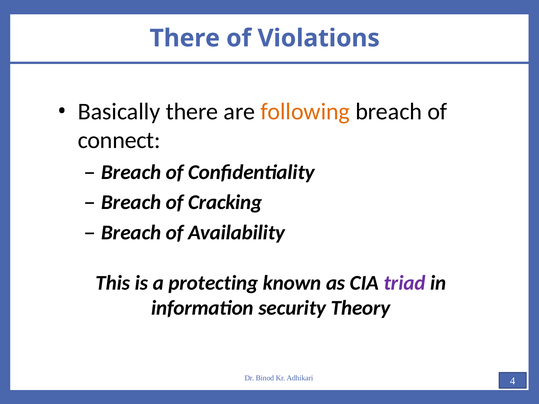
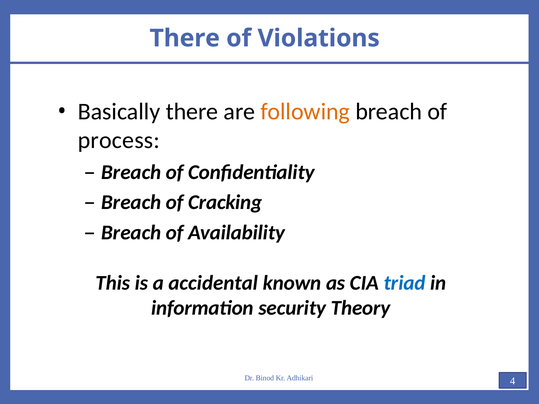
connect: connect -> process
protecting: protecting -> accidental
triad colour: purple -> blue
